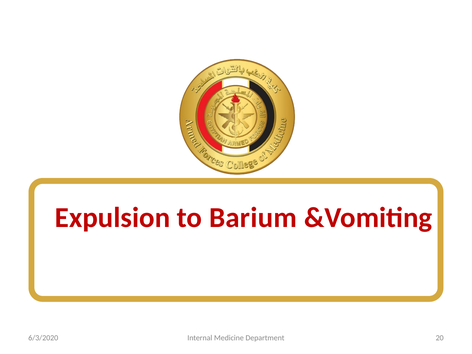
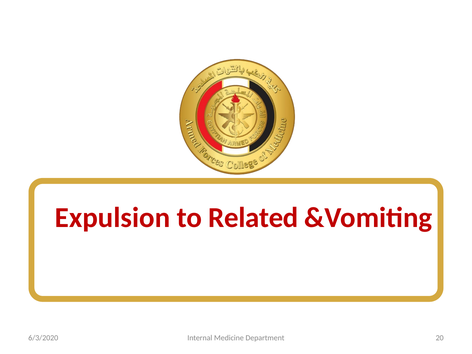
Barium: Barium -> Related
